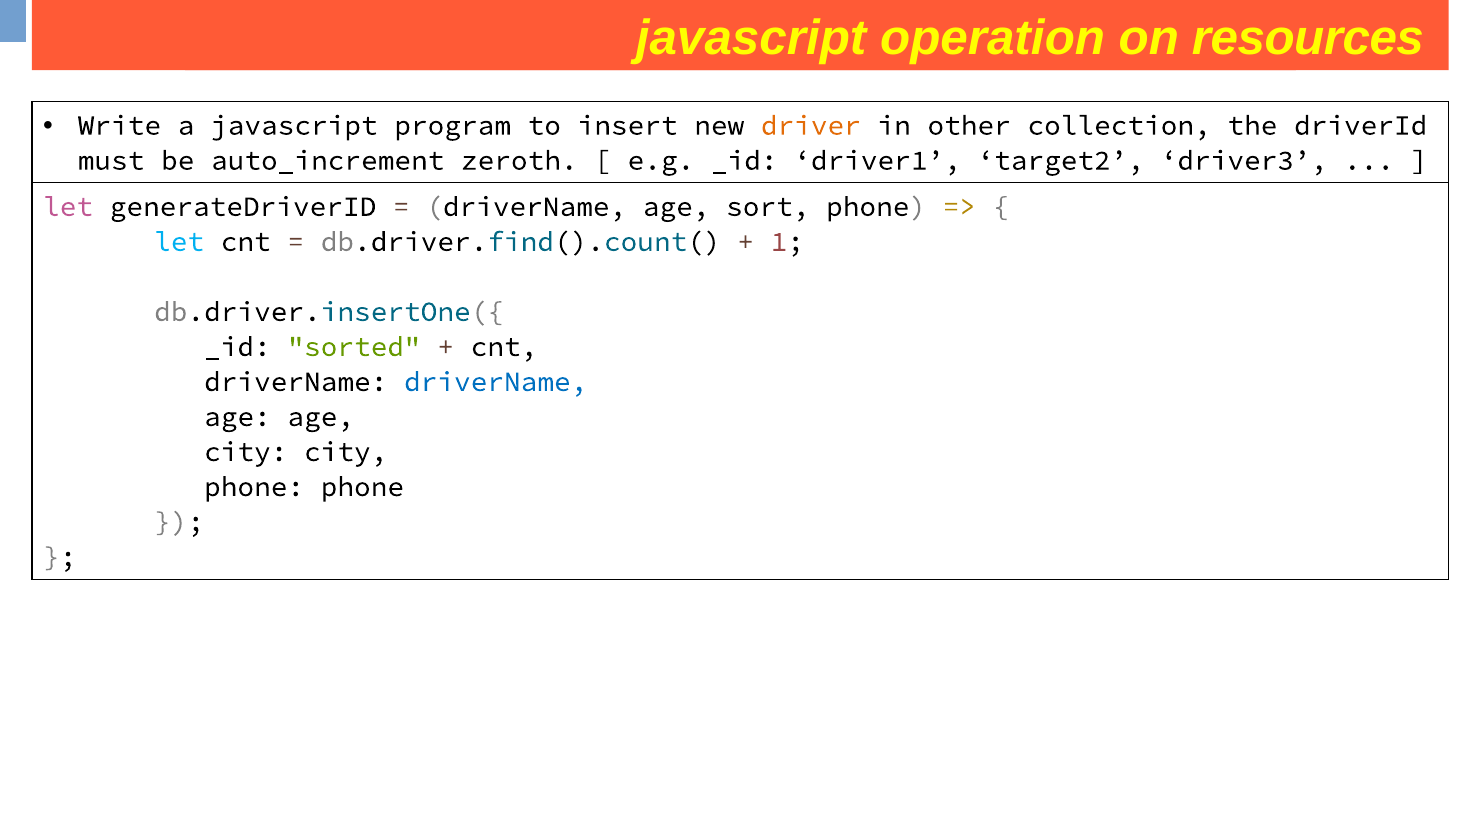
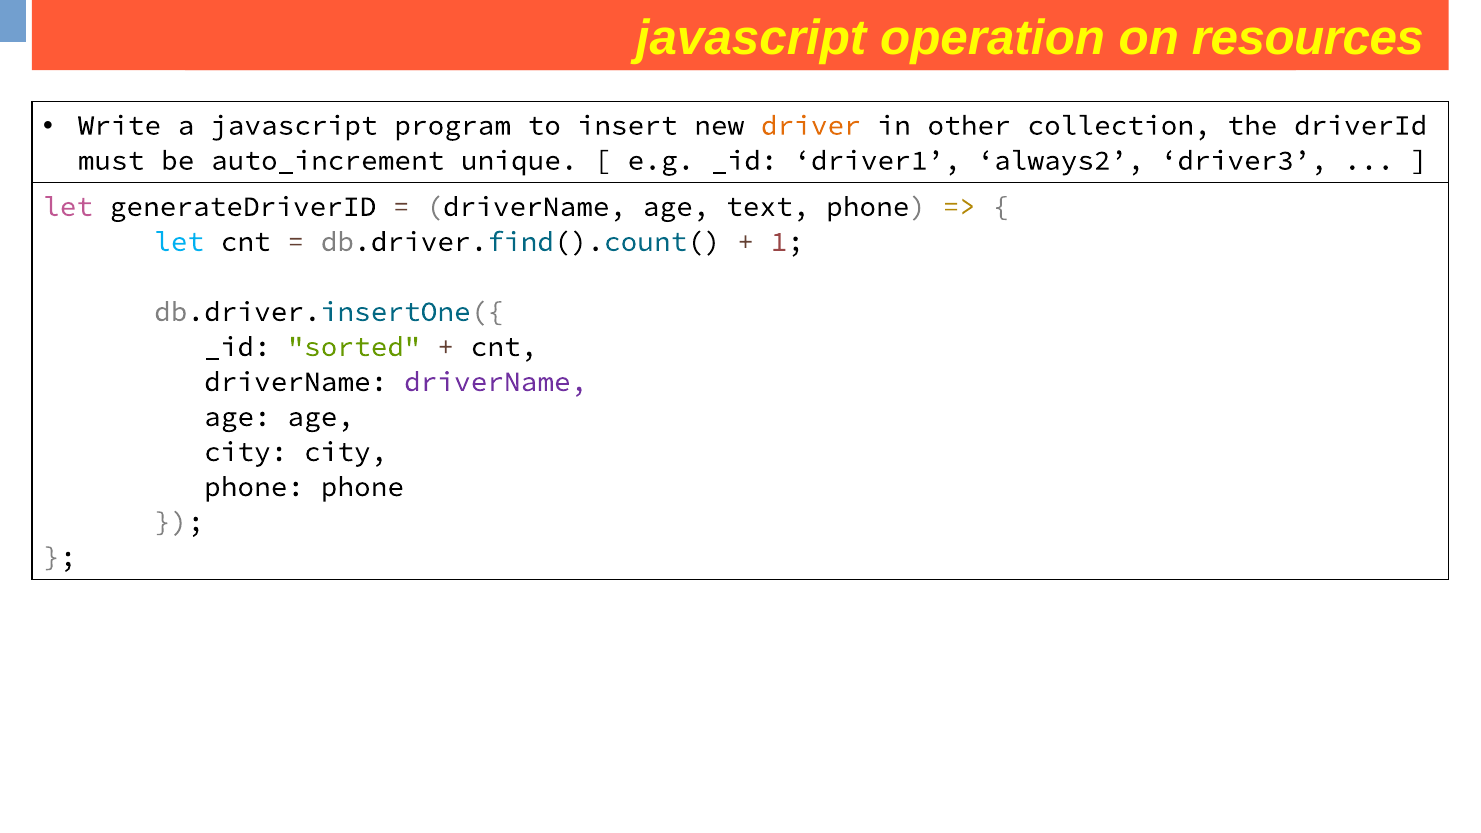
zeroth: zeroth -> unique
target2: target2 -> always2
sort: sort -> text
driverName at (496, 382) colour: blue -> purple
